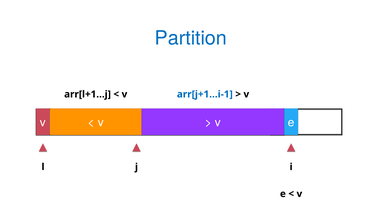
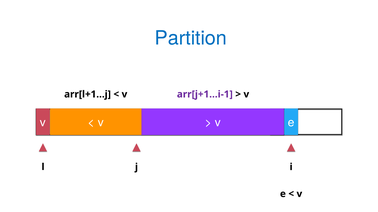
arr[j+1…i-1 colour: blue -> purple
